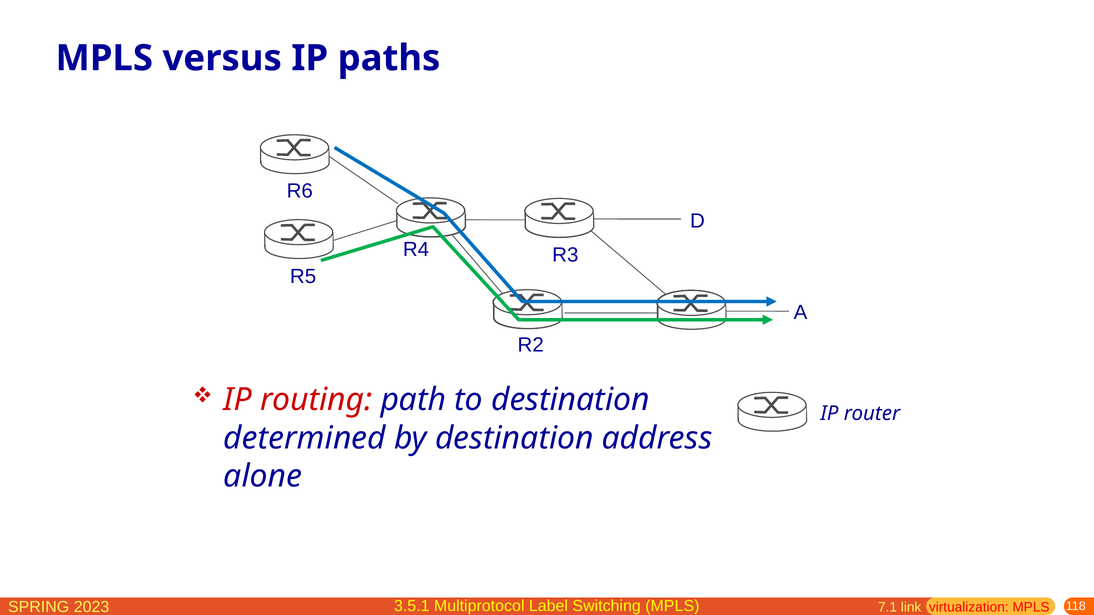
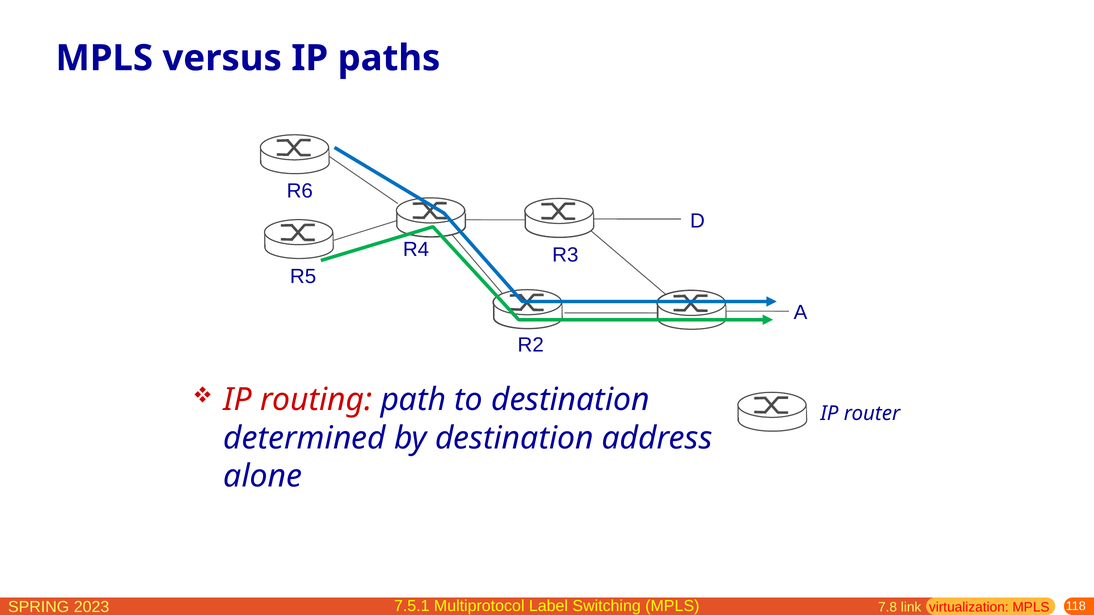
3.5.1: 3.5.1 -> 7.5.1
7.1: 7.1 -> 7.8
